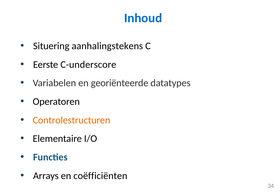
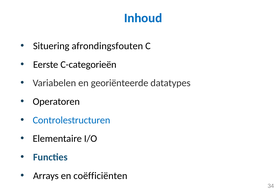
aanhalingstekens: aanhalingstekens -> afrondingsfouten
C-underscore: C-underscore -> C-categorieën
Controlestructuren colour: orange -> blue
